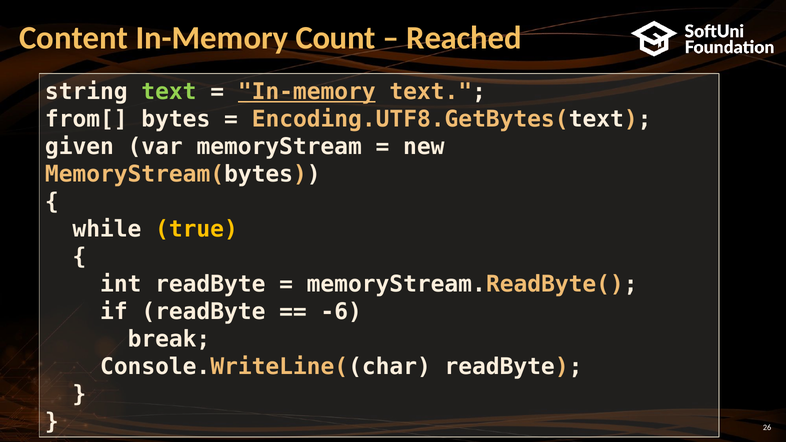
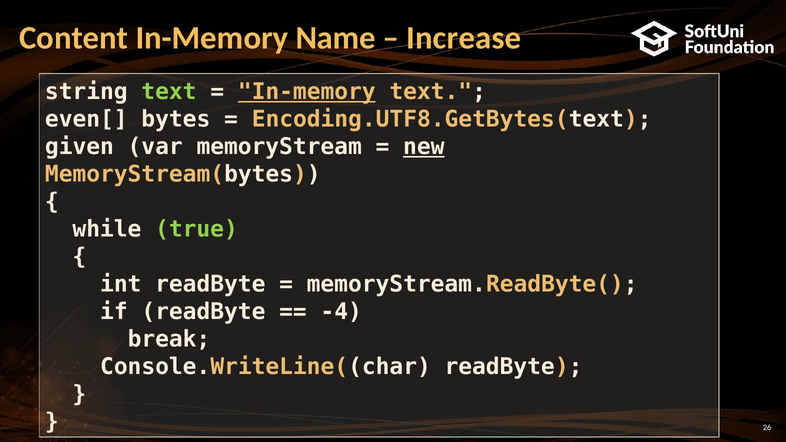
Count: Count -> Name
Reached: Reached -> Increase
from[: from[ -> even[
new underline: none -> present
true colour: yellow -> light green
-6: -6 -> -4
